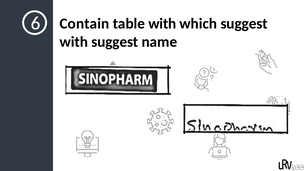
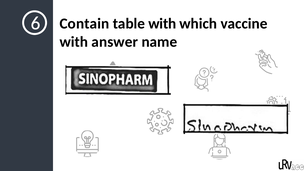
which suggest: suggest -> vaccine
with suggest: suggest -> answer
